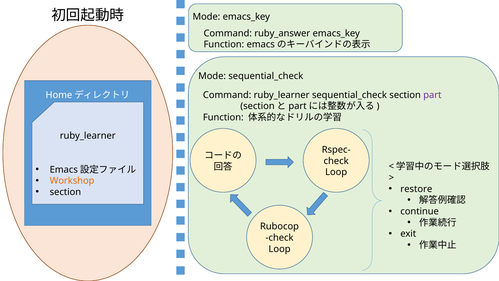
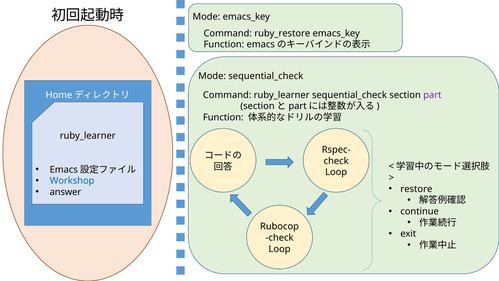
ruby_answer: ruby_answer -> ruby_restore
Workshop colour: orange -> blue
section at (65, 192): section -> answer
